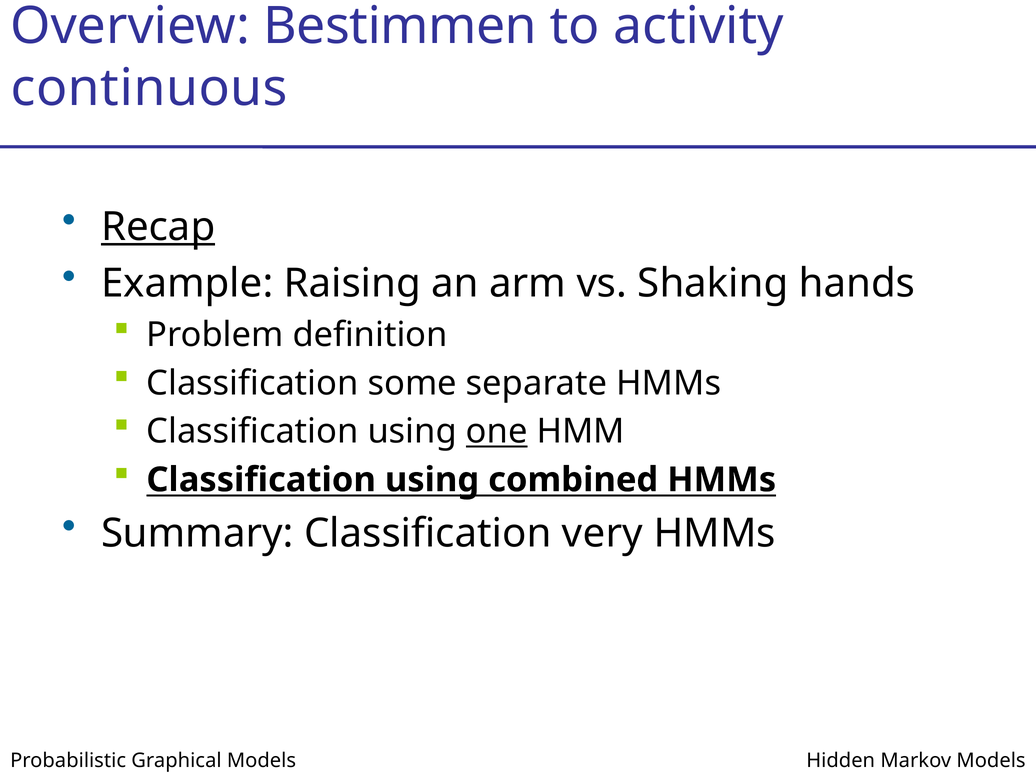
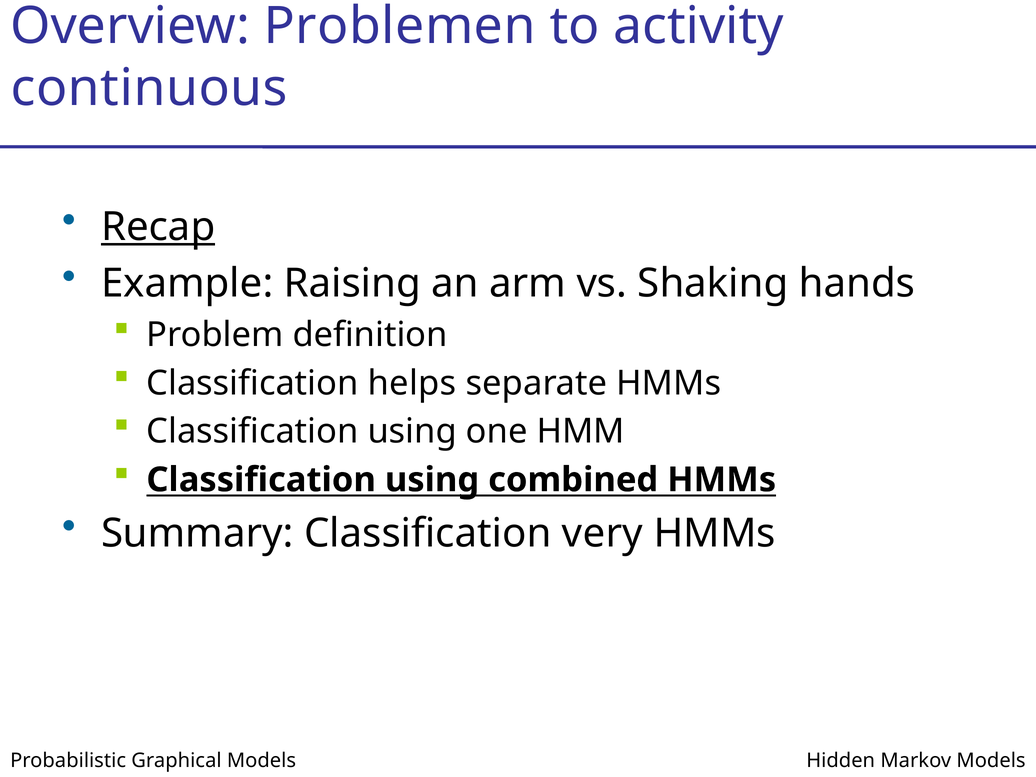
Bestimmen: Bestimmen -> Problemen
some: some -> helps
one underline: present -> none
